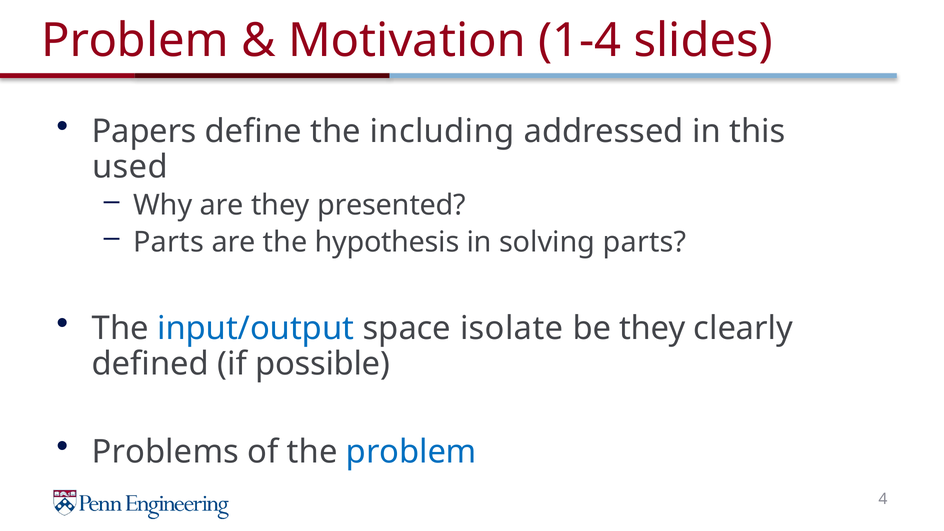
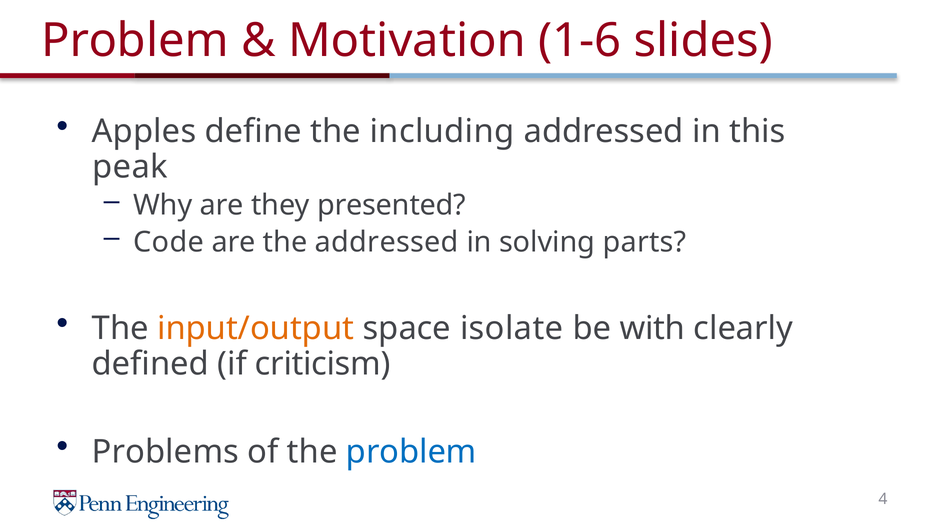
1-4: 1-4 -> 1-6
Papers: Papers -> Apples
used: used -> peak
Parts at (169, 242): Parts -> Code
the hypothesis: hypothesis -> addressed
input/output colour: blue -> orange
be they: they -> with
possible: possible -> criticism
